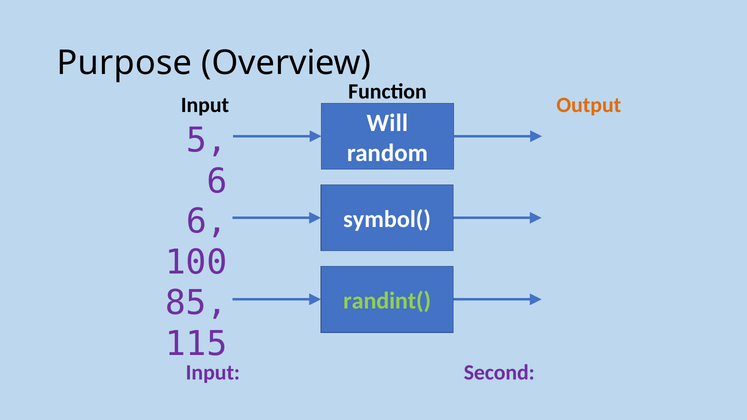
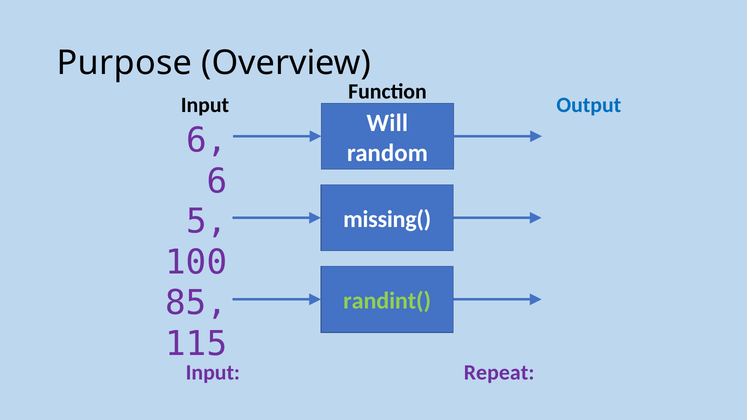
Output colour: orange -> blue
5 at (207, 140): 5 -> 6
6 at (207, 222): 6 -> 5
symbol(: symbol( -> missing(
Second: Second -> Repeat
